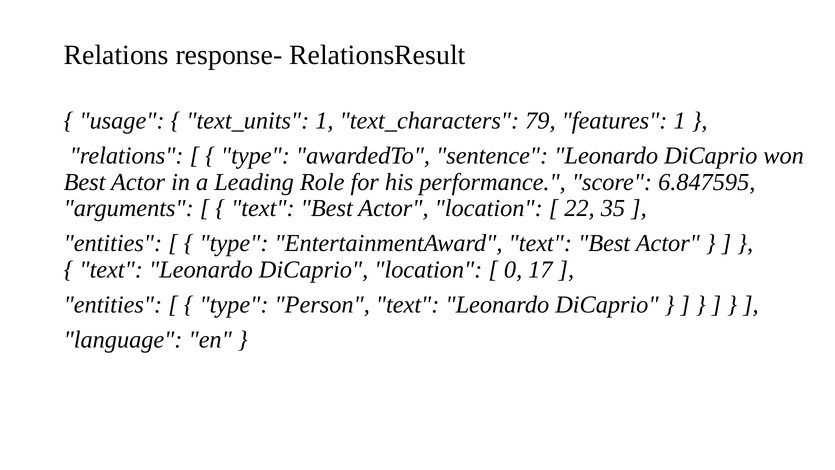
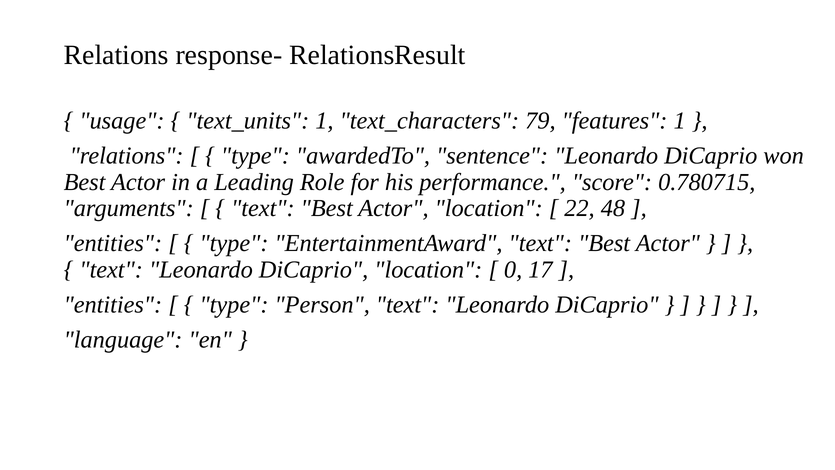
6.847595: 6.847595 -> 0.780715
35: 35 -> 48
